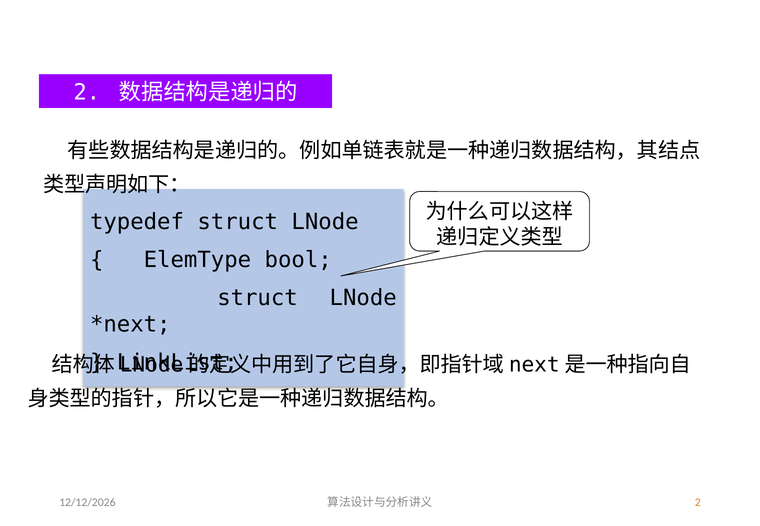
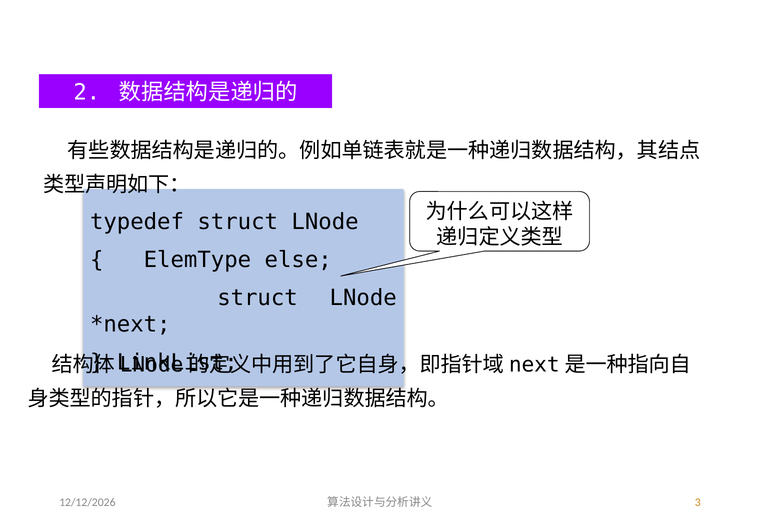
bool: bool -> else
2 at (698, 502): 2 -> 3
